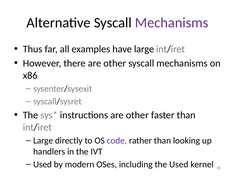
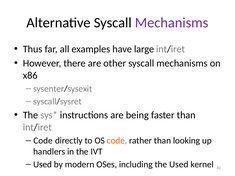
instructions are other: other -> being
Large at (43, 141): Large -> Code
code at (117, 141) colour: purple -> orange
